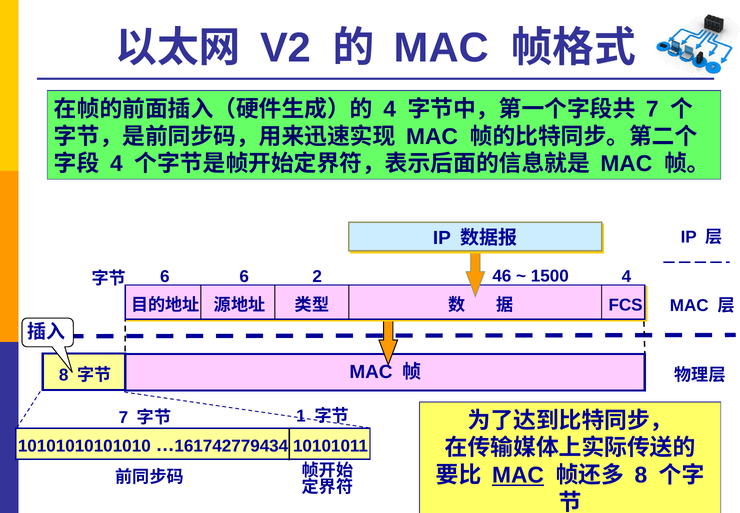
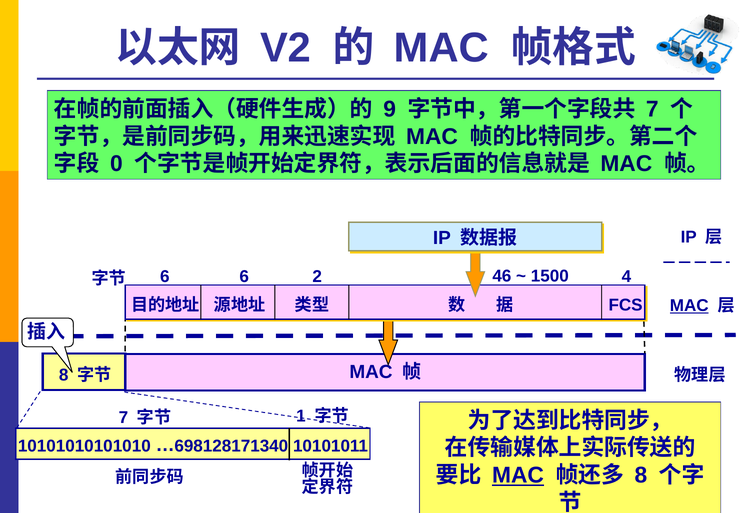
4 at (390, 109): 4 -> 9
4 at (116, 164): 4 -> 0
MAC at (689, 305) underline: none -> present
161742779434: 161742779434 -> 698128171340
